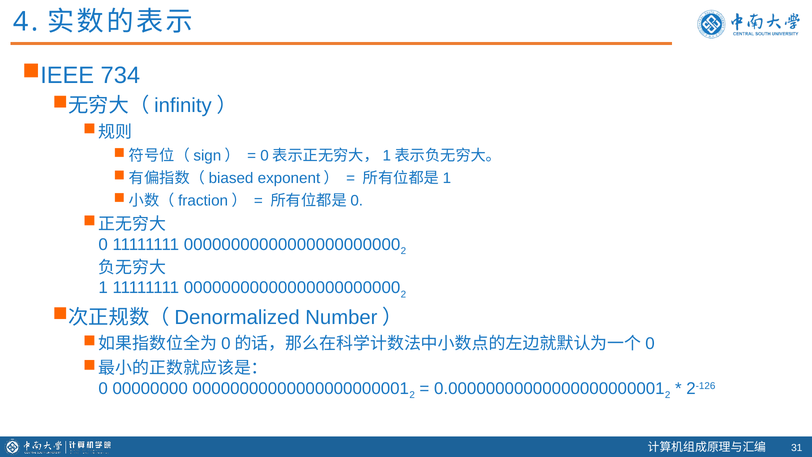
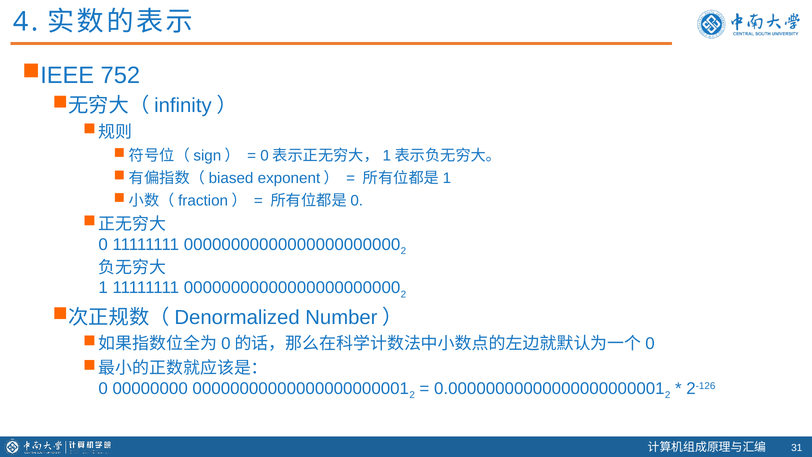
734: 734 -> 752
